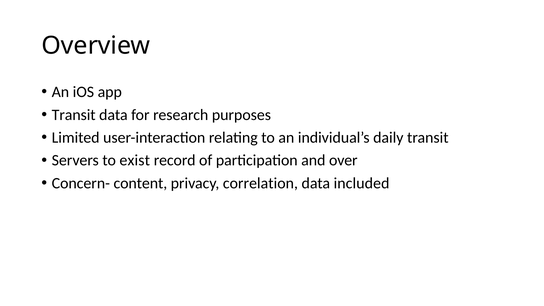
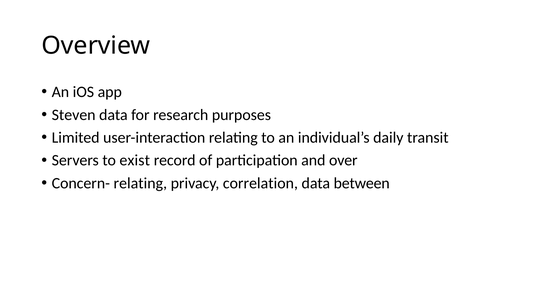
Transit at (74, 115): Transit -> Steven
Concern- content: content -> relating
included: included -> between
